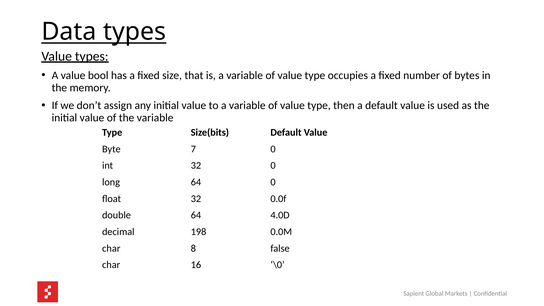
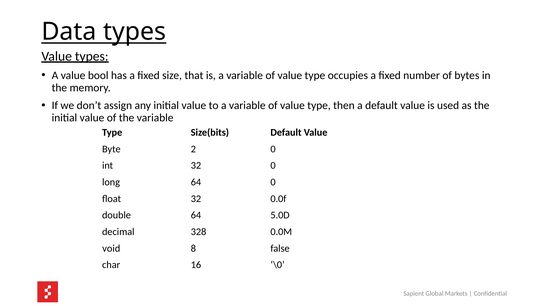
7: 7 -> 2
4.0D: 4.0D -> 5.0D
198: 198 -> 328
char at (111, 248): char -> void
